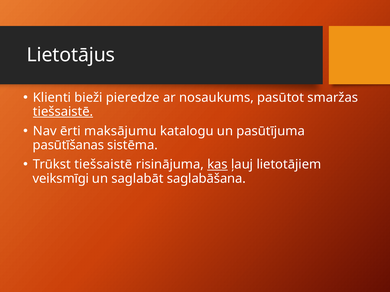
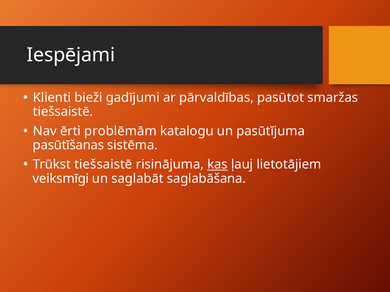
Lietotājus: Lietotājus -> Iespējami
pieredze: pieredze -> gadījumi
nosaukums: nosaukums -> pārvaldības
tiešsaistē at (63, 112) underline: present -> none
maksājumu: maksājumu -> problēmām
